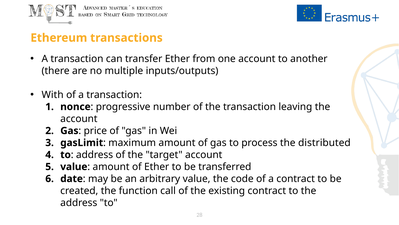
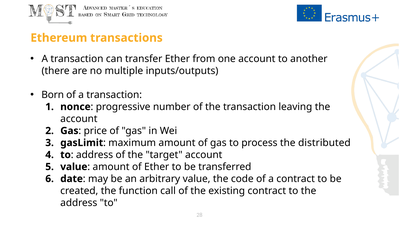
With: With -> Born
